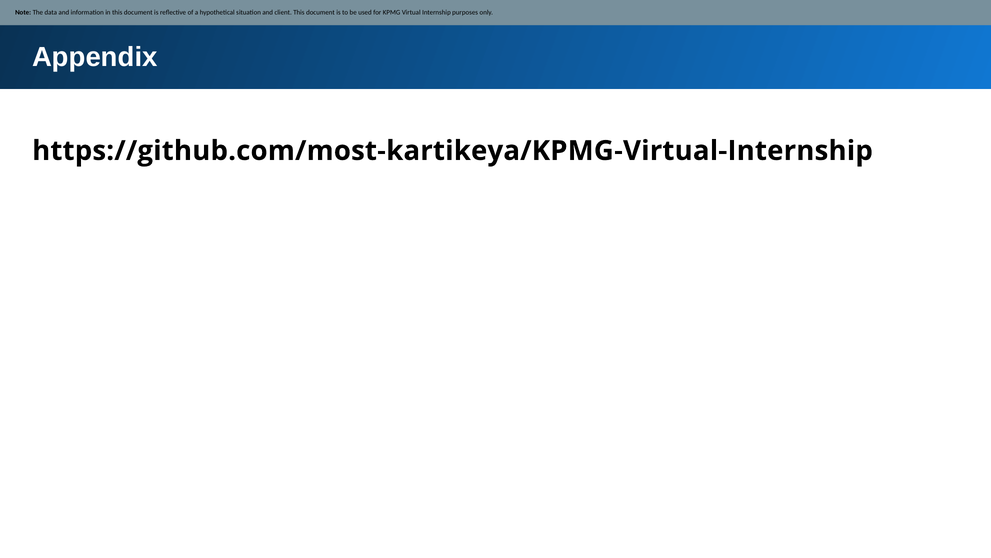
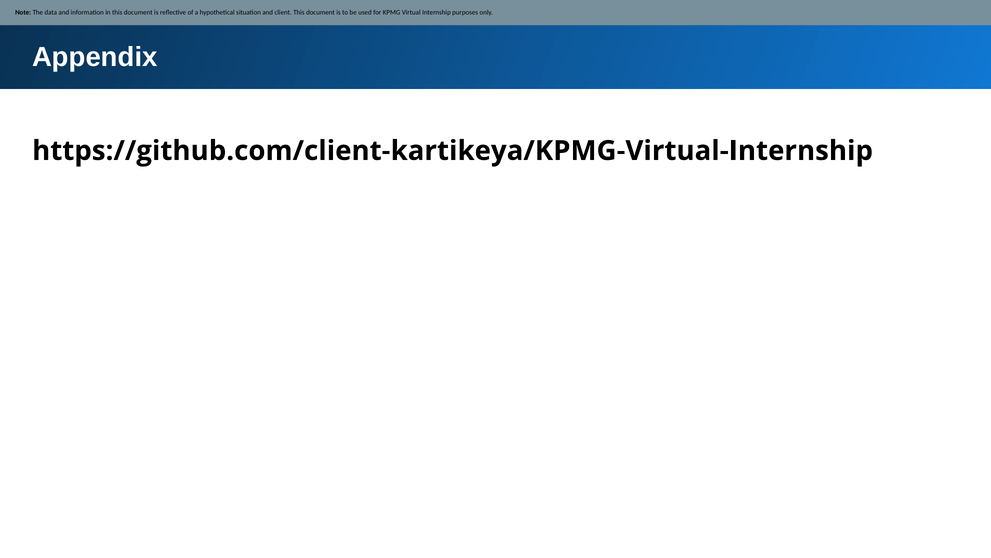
https://github.com/most-kartikeya/KPMG-Virtual-Internship: https://github.com/most-kartikeya/KPMG-Virtual-Internship -> https://github.com/client-kartikeya/KPMG-Virtual-Internship
